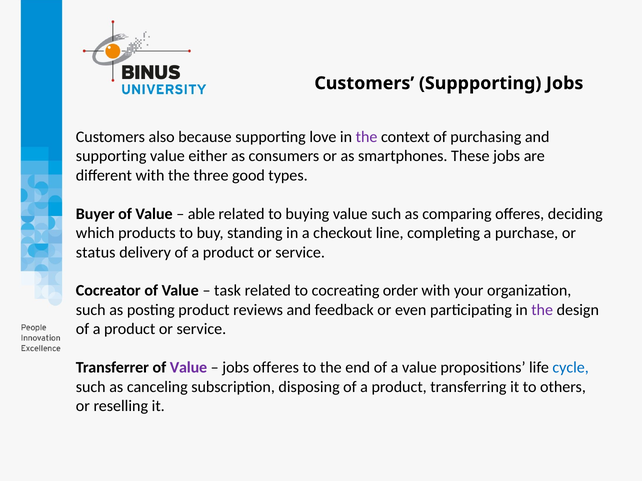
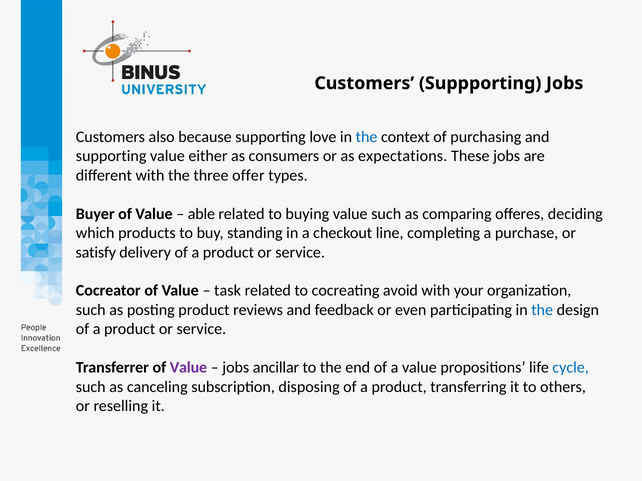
the at (367, 137) colour: purple -> blue
smartphones: smartphones -> expectations
good: good -> offer
status: status -> satisfy
order: order -> avoid
the at (542, 310) colour: purple -> blue
jobs offeres: offeres -> ancillar
